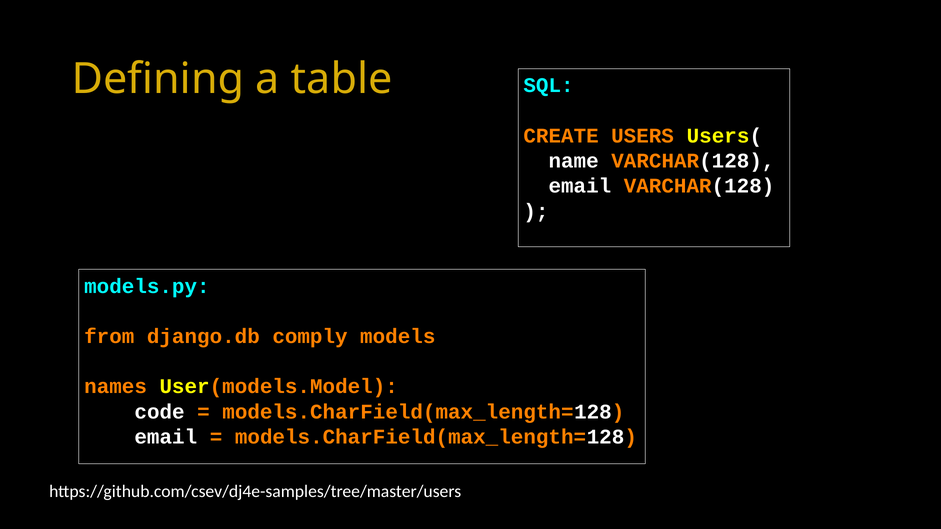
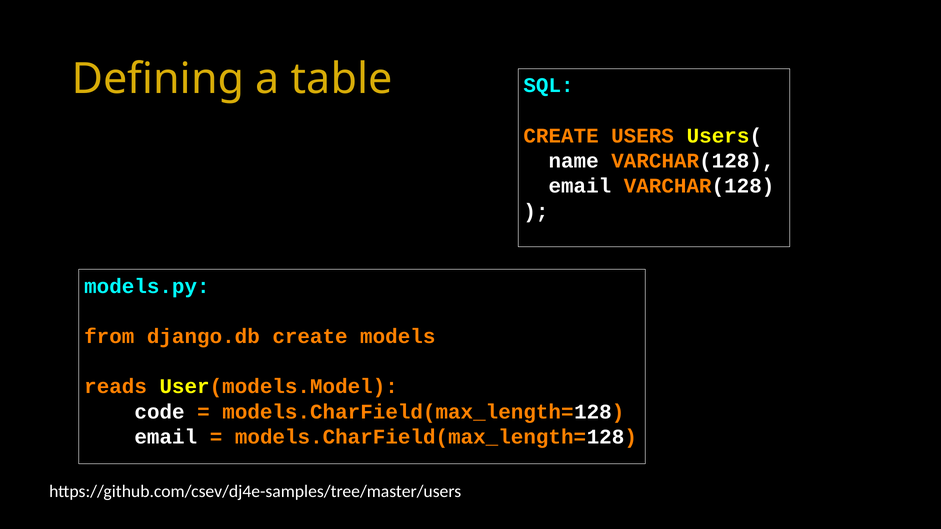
django.db comply: comply -> create
names: names -> reads
